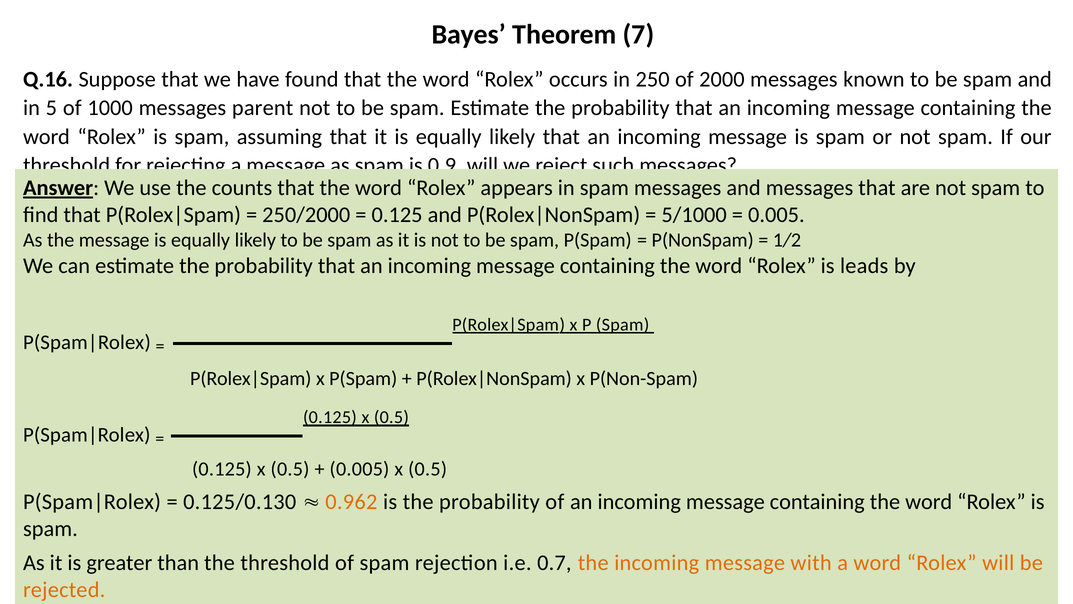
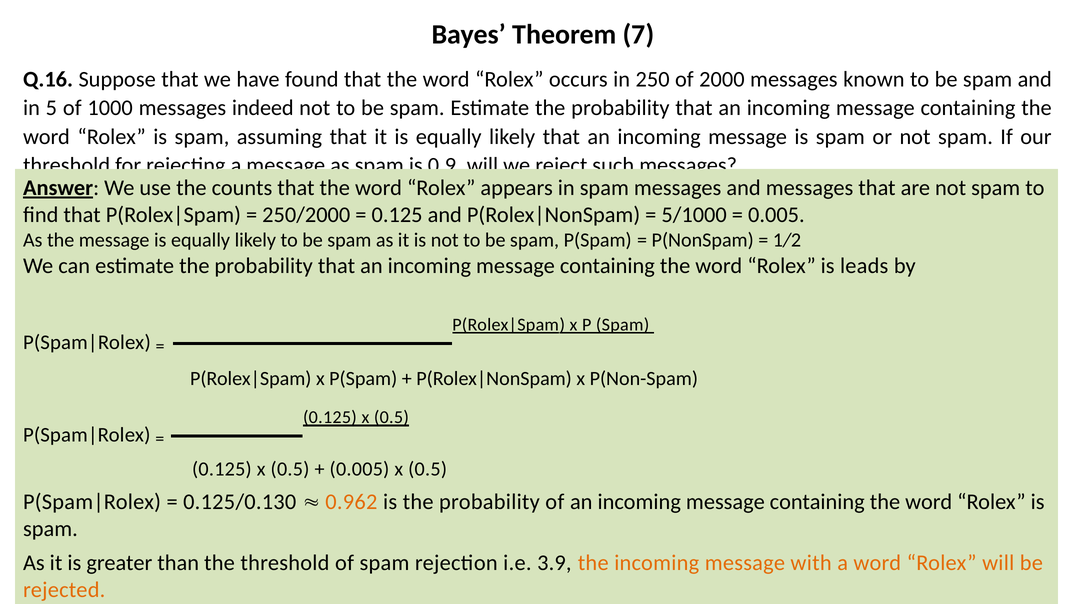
parent: parent -> indeed
0.7: 0.7 -> 3.9
